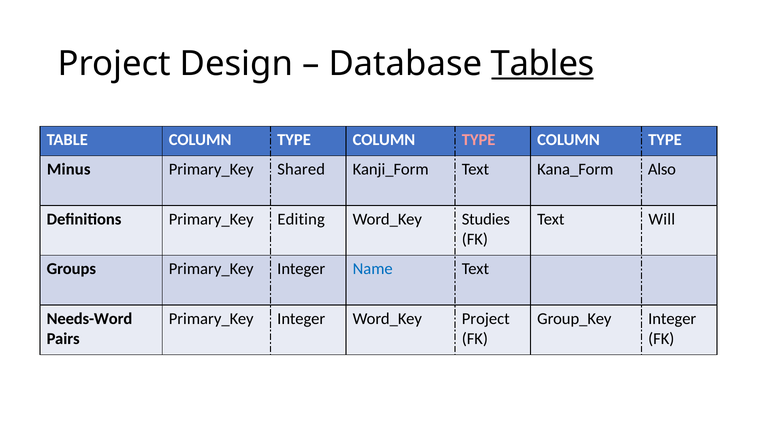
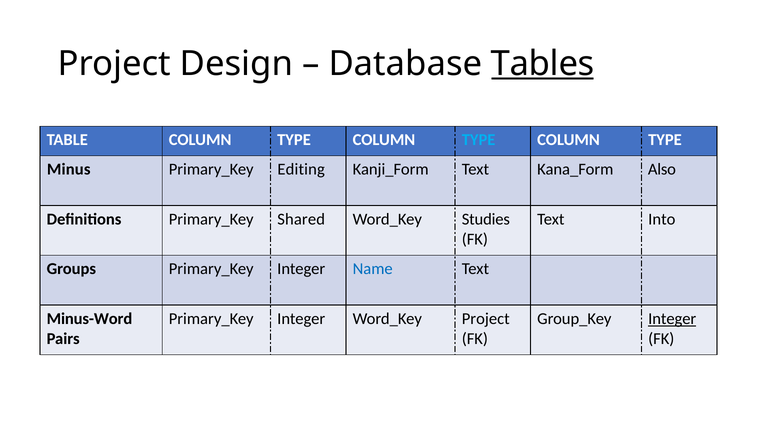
TYPE at (479, 140) colour: pink -> light blue
Shared: Shared -> Editing
Editing: Editing -> Shared
Will: Will -> Into
Needs-Word: Needs-Word -> Minus-Word
Integer at (672, 319) underline: none -> present
